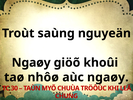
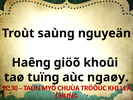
Ngaøy at (31, 62): Ngaøy -> Haêng
nhôø: nhôø -> tuïng
